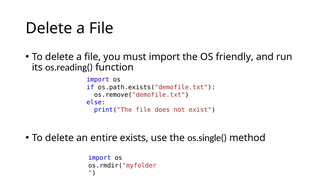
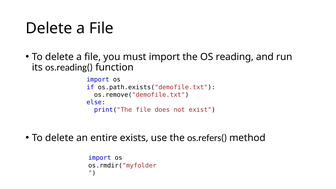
friendly: friendly -> reading
os.single(: os.single( -> os.refers(
